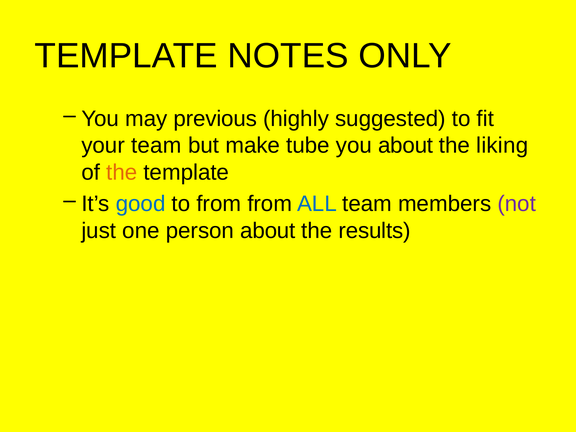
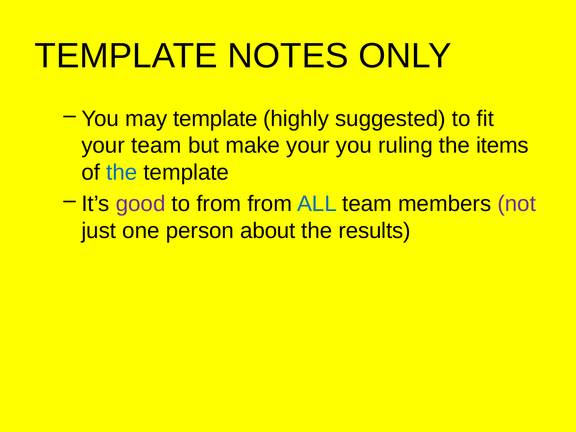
may previous: previous -> template
make tube: tube -> your
you about: about -> ruling
liking: liking -> items
the at (122, 172) colour: orange -> blue
good colour: blue -> purple
